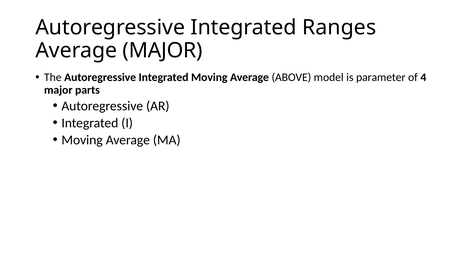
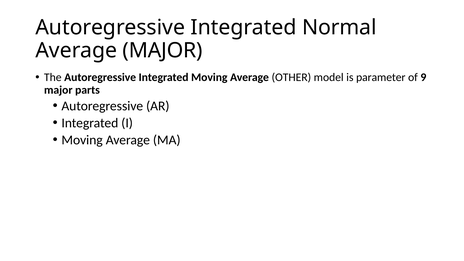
Ranges: Ranges -> Normal
ABOVE: ABOVE -> OTHER
4: 4 -> 9
